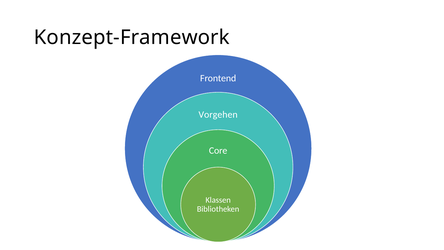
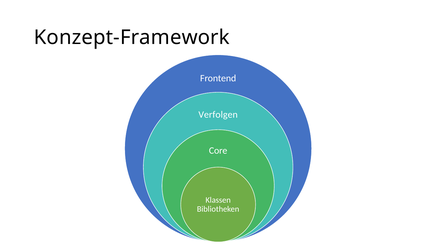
Vorgehen: Vorgehen -> Verfolgen
